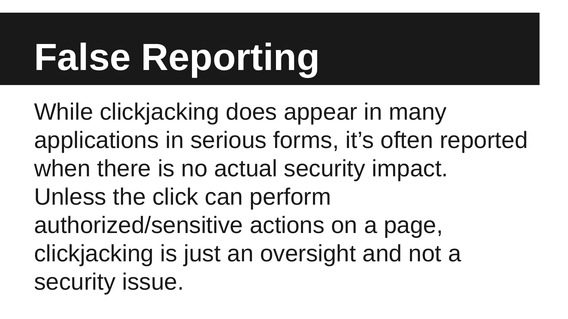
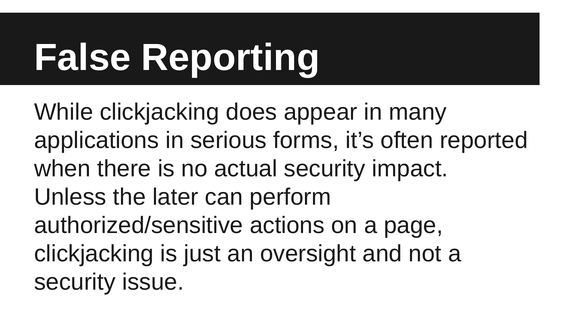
click: click -> later
